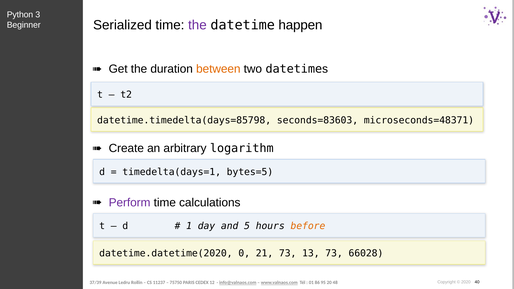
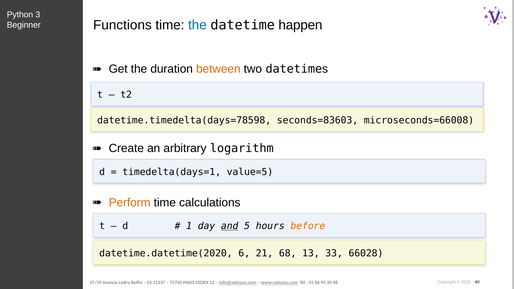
Serialized: Serialized -> Functions
the at (197, 25) colour: purple -> blue
datetime.timedelta(days=85798: datetime.timedelta(days=85798 -> datetime.timedelta(days=78598
microseconds=48371: microseconds=48371 -> microseconds=66008
bytes=5: bytes=5 -> value=5
Perform colour: purple -> orange
and underline: none -> present
0: 0 -> 6
21 73: 73 -> 68
13 73: 73 -> 33
